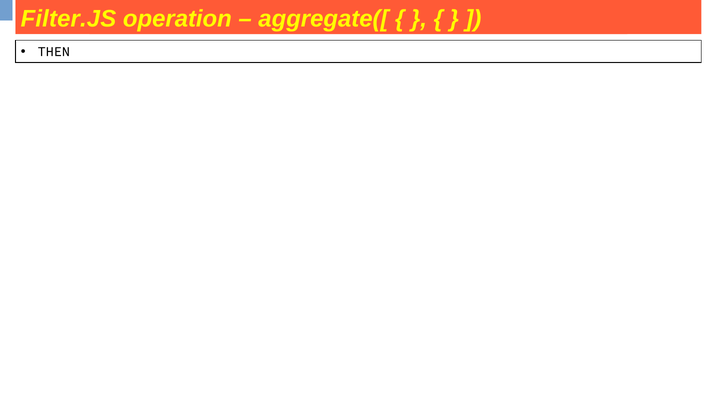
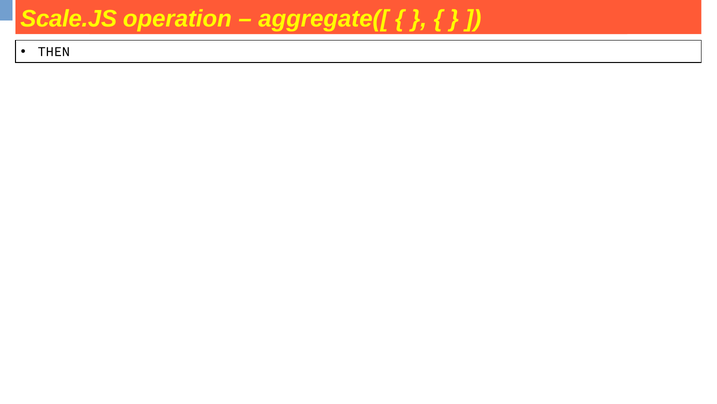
Filter.JS: Filter.JS -> Scale.JS
